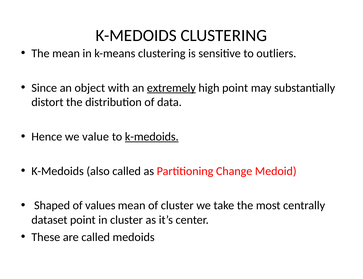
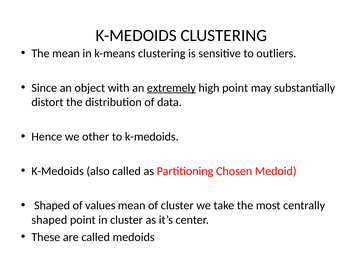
value: value -> other
k-medoids at (152, 137) underline: present -> none
Change: Change -> Chosen
dataset at (49, 220): dataset -> shaped
